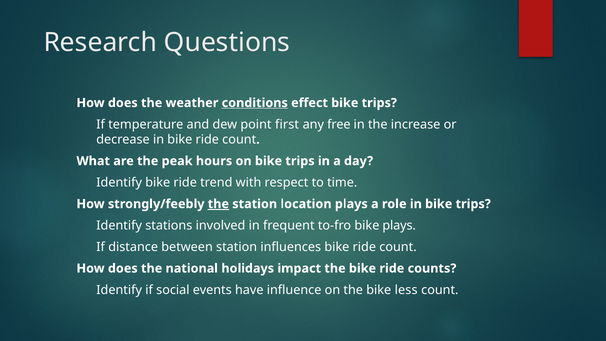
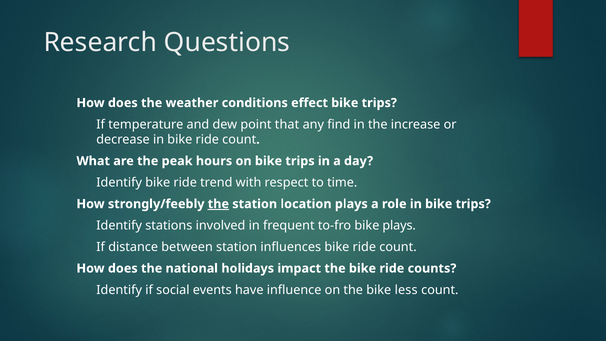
conditions underline: present -> none
first: first -> that
free: free -> find
